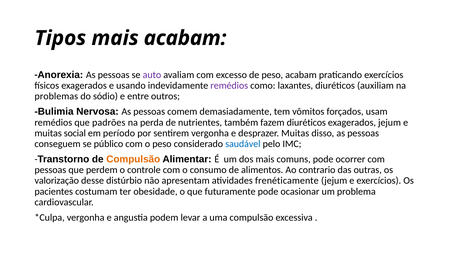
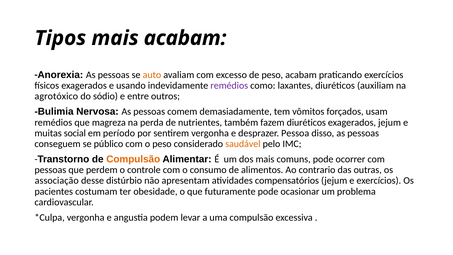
auto colour: purple -> orange
problemas: problemas -> agrotóxico
padrões: padrões -> magreza
desprazer Muitas: Muitas -> Pessoa
saudável colour: blue -> orange
valorização: valorização -> associação
frenéticamente: frenéticamente -> compensatórios
